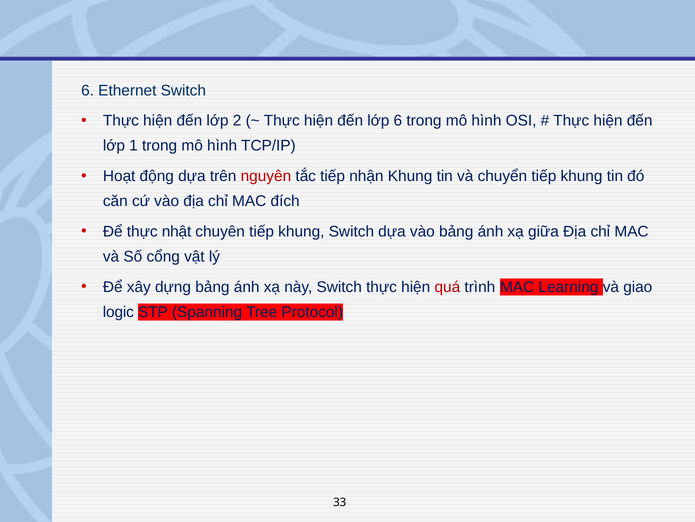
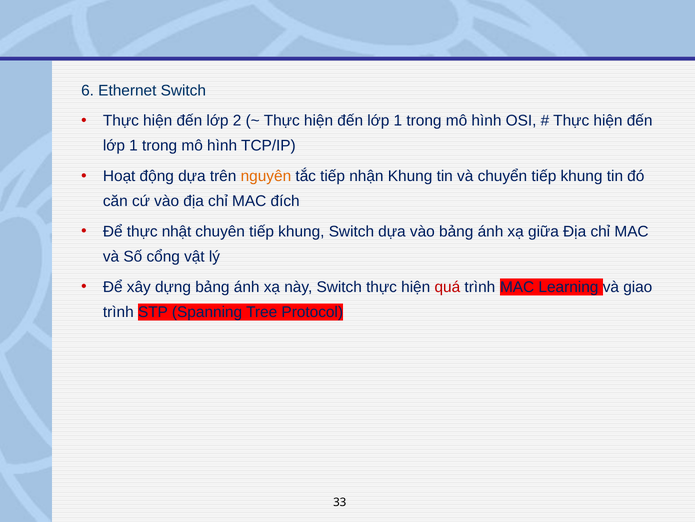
6 at (398, 121): 6 -> 1
nguyên colour: red -> orange
logic at (118, 312): logic -> trình
